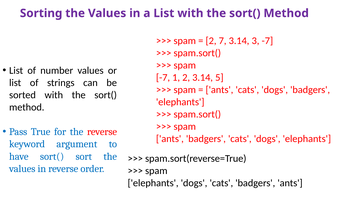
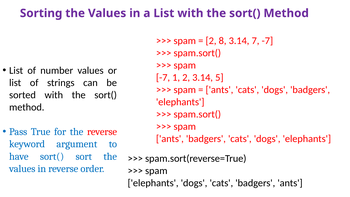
7: 7 -> 8
3: 3 -> 7
